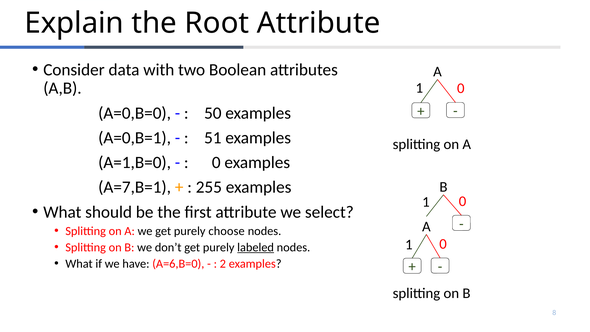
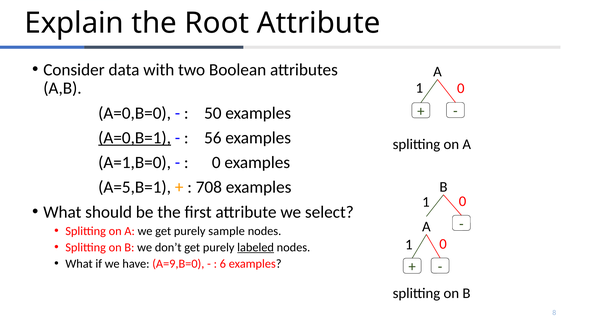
A=0,B=1 underline: none -> present
51: 51 -> 56
A=7,B=1: A=7,B=1 -> A=5,B=1
255: 255 -> 708
choose: choose -> sample
A=6,B=0: A=6,B=0 -> A=9,B=0
2: 2 -> 6
